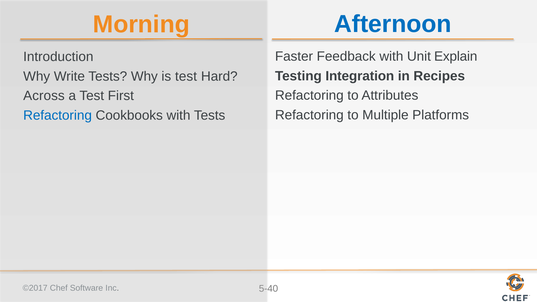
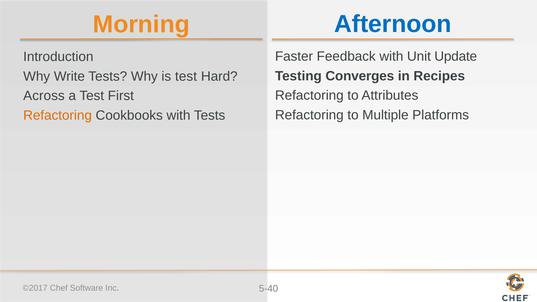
Explain: Explain -> Update
Integration: Integration -> Converges
Refactoring at (58, 115) colour: blue -> orange
